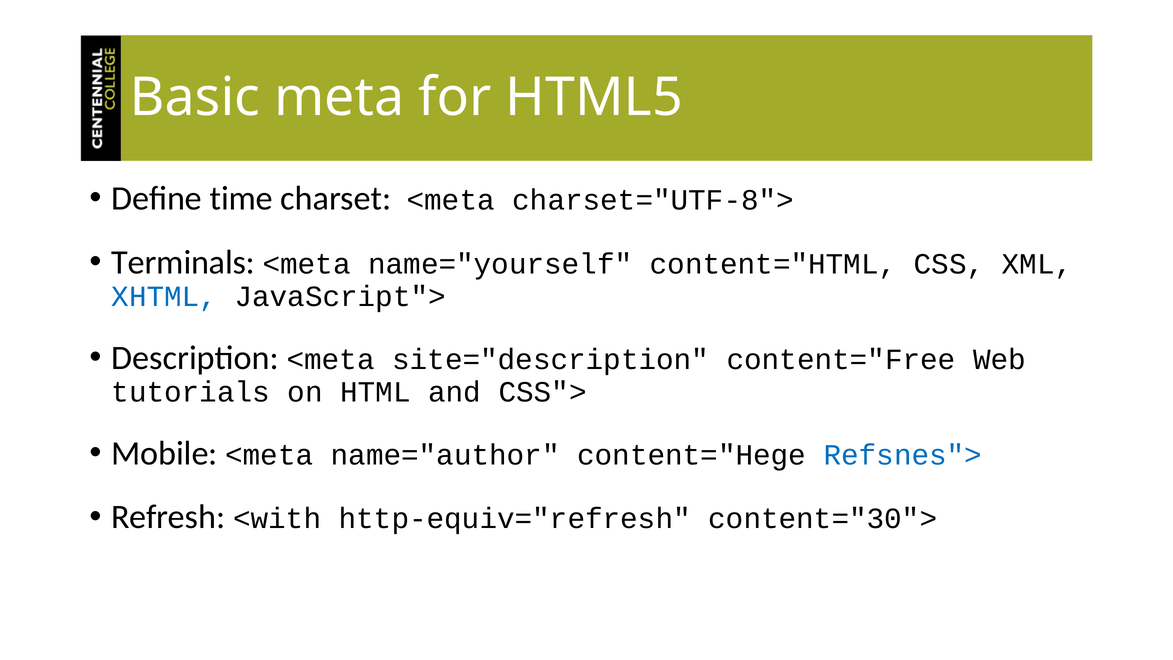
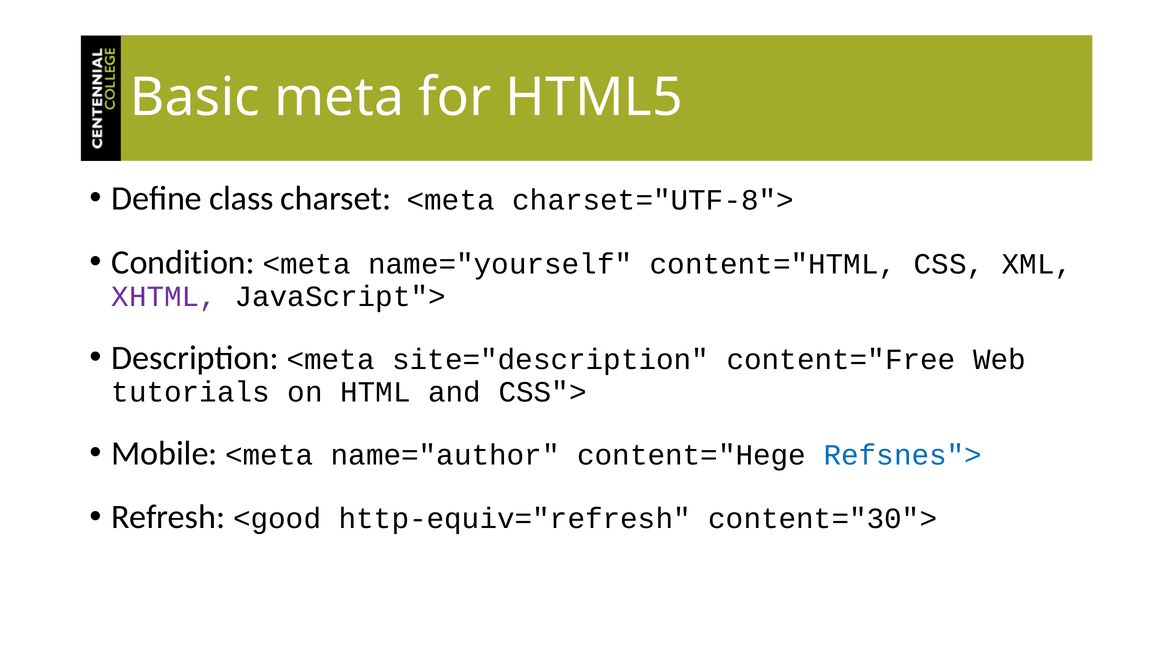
time: time -> class
Terminals: Terminals -> Condition
XHTML colour: blue -> purple
<with: <with -> <good
